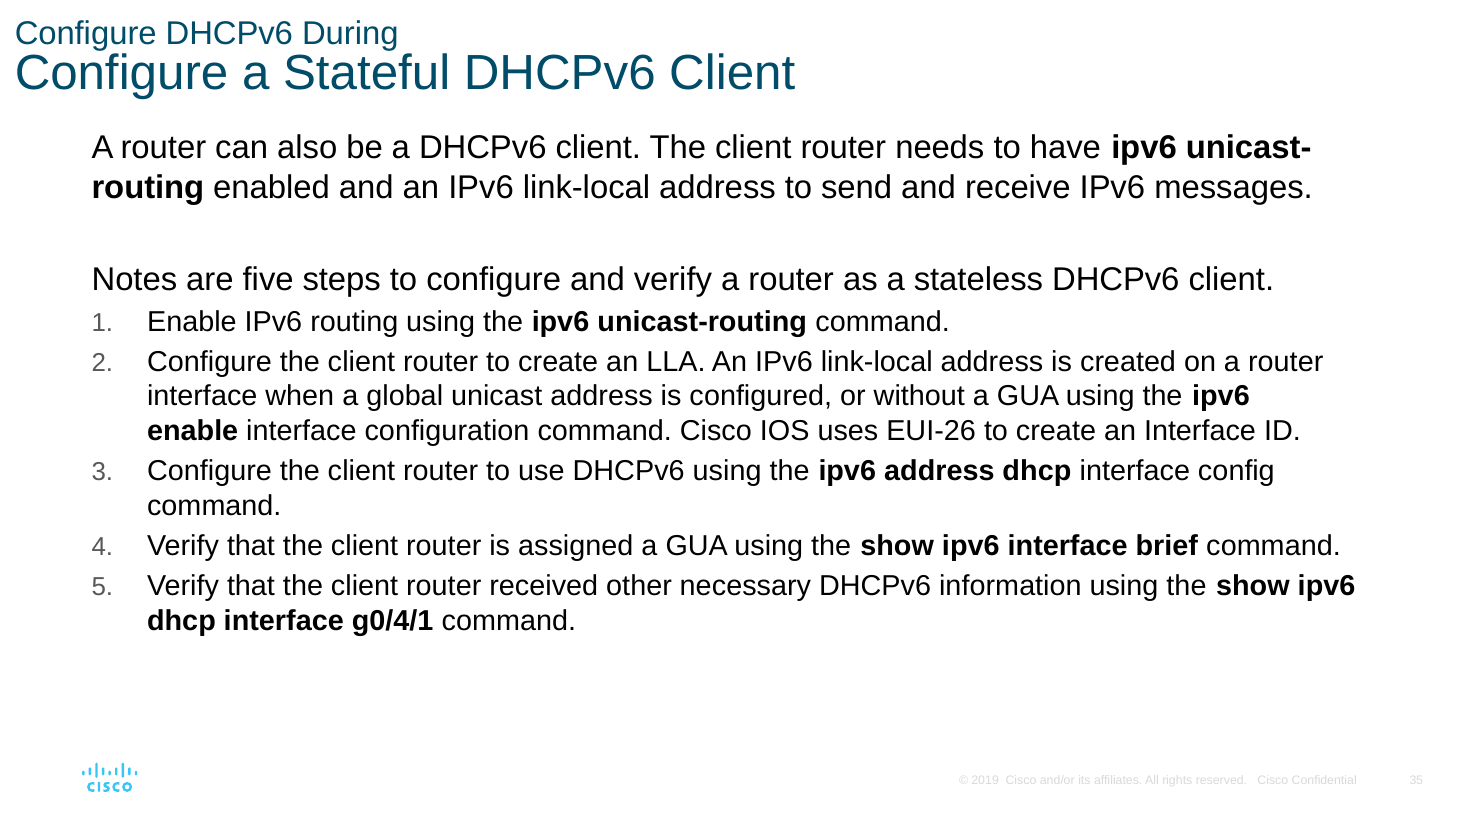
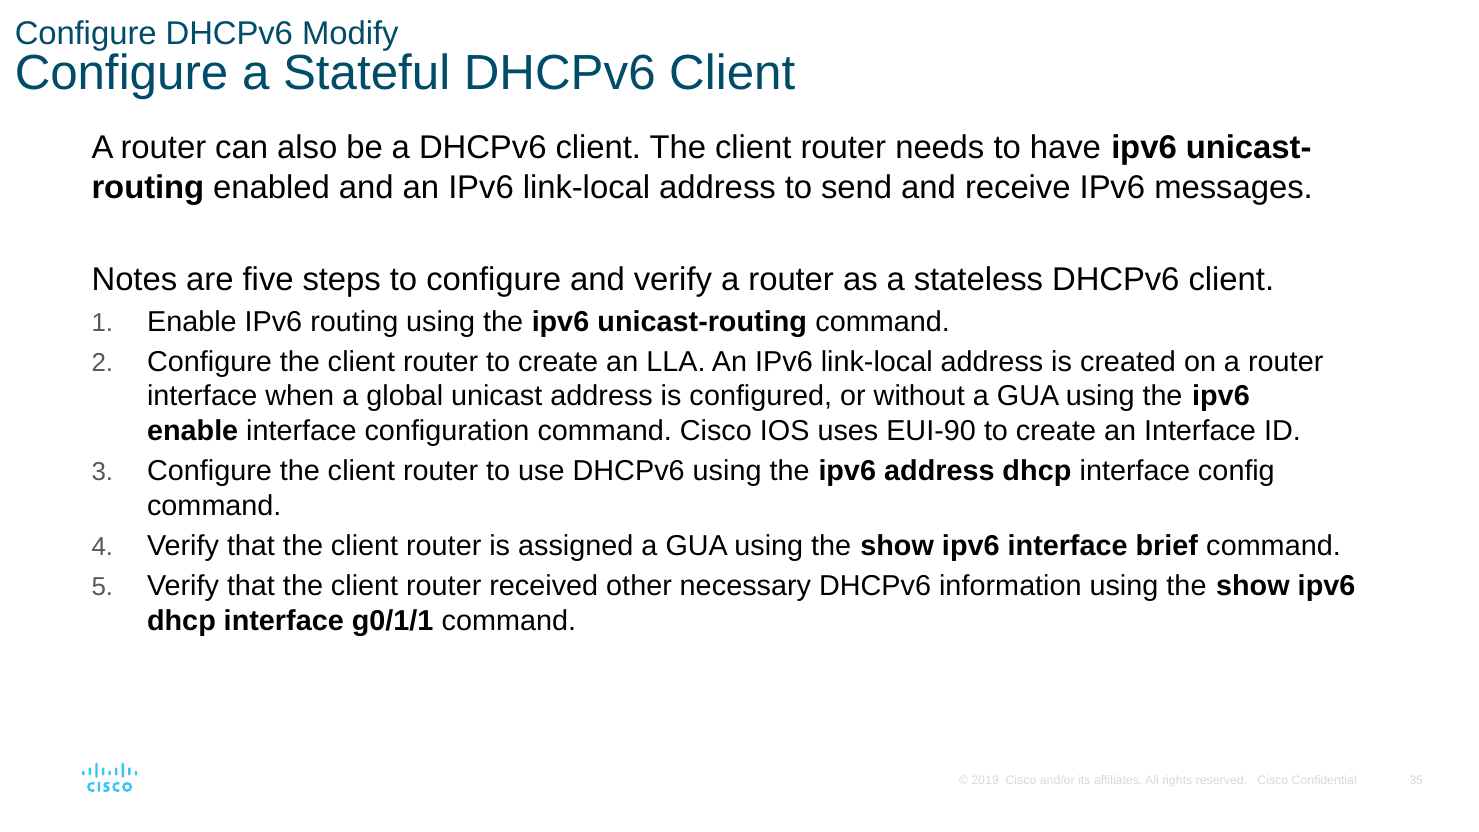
During: During -> Modify
EUI-26: EUI-26 -> EUI-90
g0/4/1: g0/4/1 -> g0/1/1
